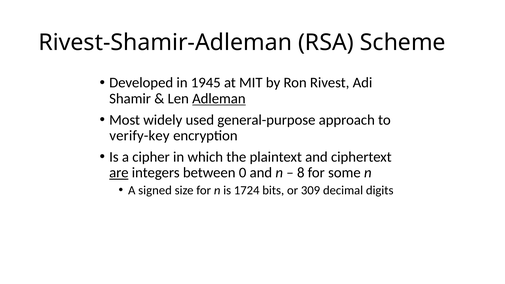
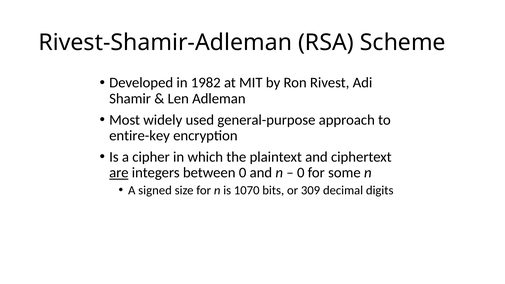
1945: 1945 -> 1982
Adleman underline: present -> none
verify-key: verify-key -> entire-key
8 at (301, 173): 8 -> 0
1724: 1724 -> 1070
